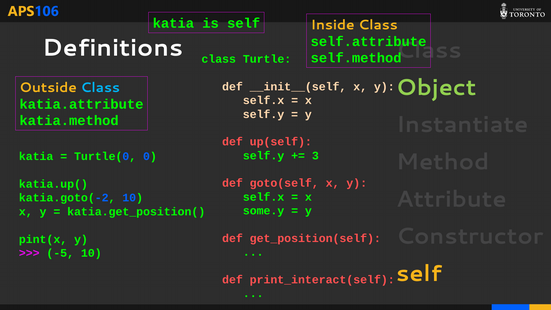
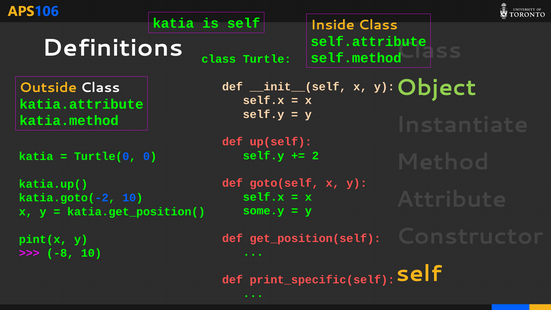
Class at (100, 88) colour: light blue -> white
3: 3 -> 2
-5: -5 -> -8
print_interact(self: print_interact(self -> print_specific(self
